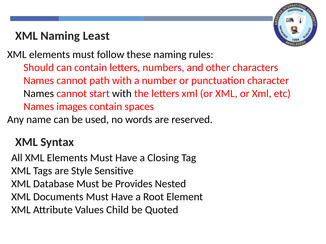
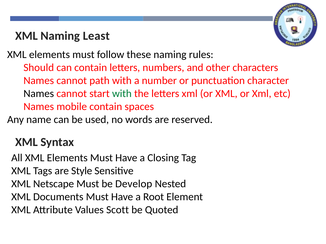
with at (122, 94) colour: black -> green
images: images -> mobile
Database: Database -> Netscape
Provides: Provides -> Develop
Child: Child -> Scott
